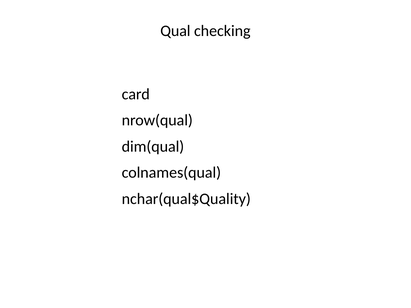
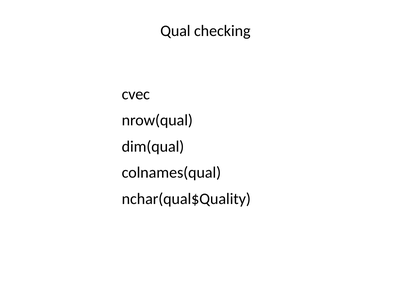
card: card -> cvec
